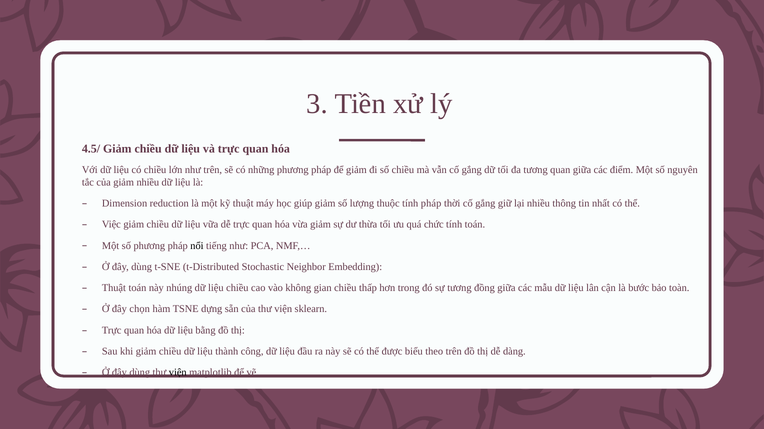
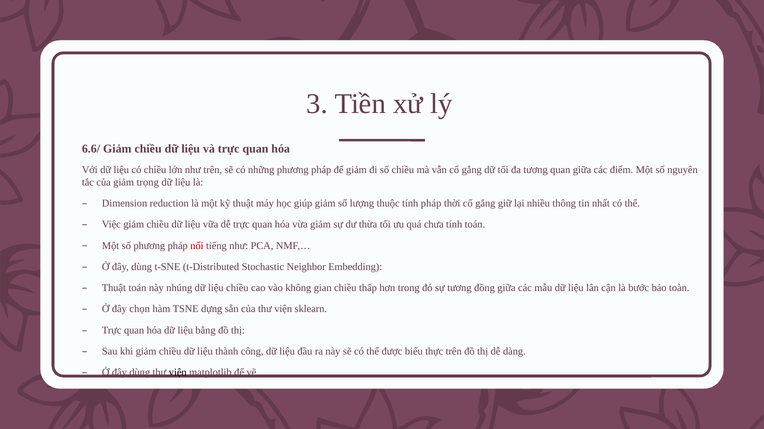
4.5/: 4.5/ -> 6.6/
giảm nhiều: nhiều -> trọng
chức: chức -> chưa
nổi colour: black -> red
theo: theo -> thực
